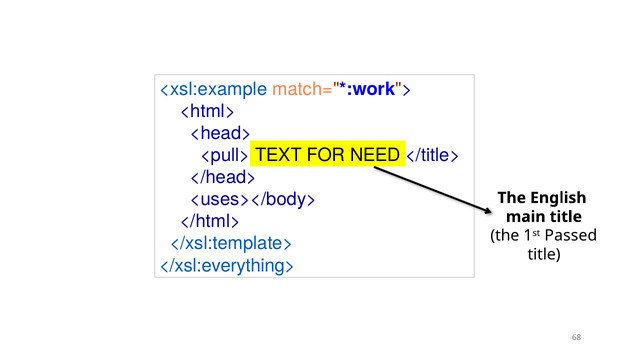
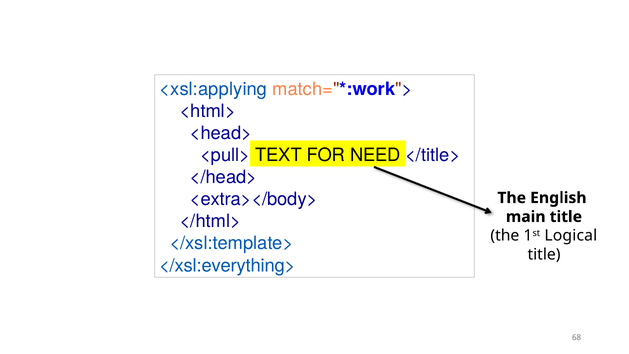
<xsl:example: <xsl:example -> <xsl:applying
<uses></body>: <uses></body> -> <extra></body>
Passed: Passed -> Logical
